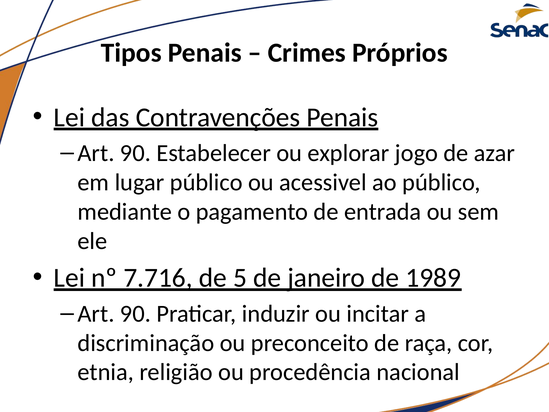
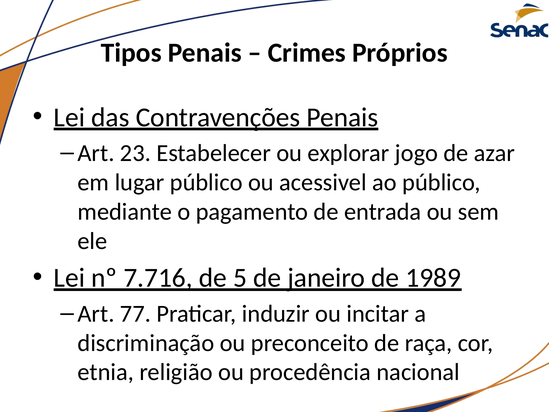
90 at (135, 153): 90 -> 23
90 at (135, 313): 90 -> 77
